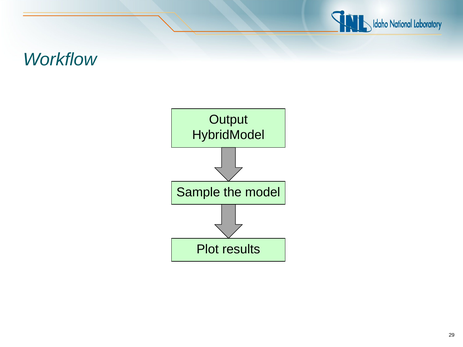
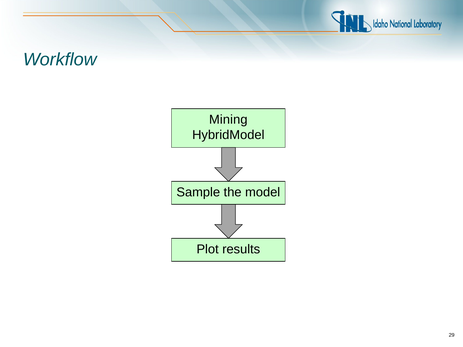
Output: Output -> Mining
